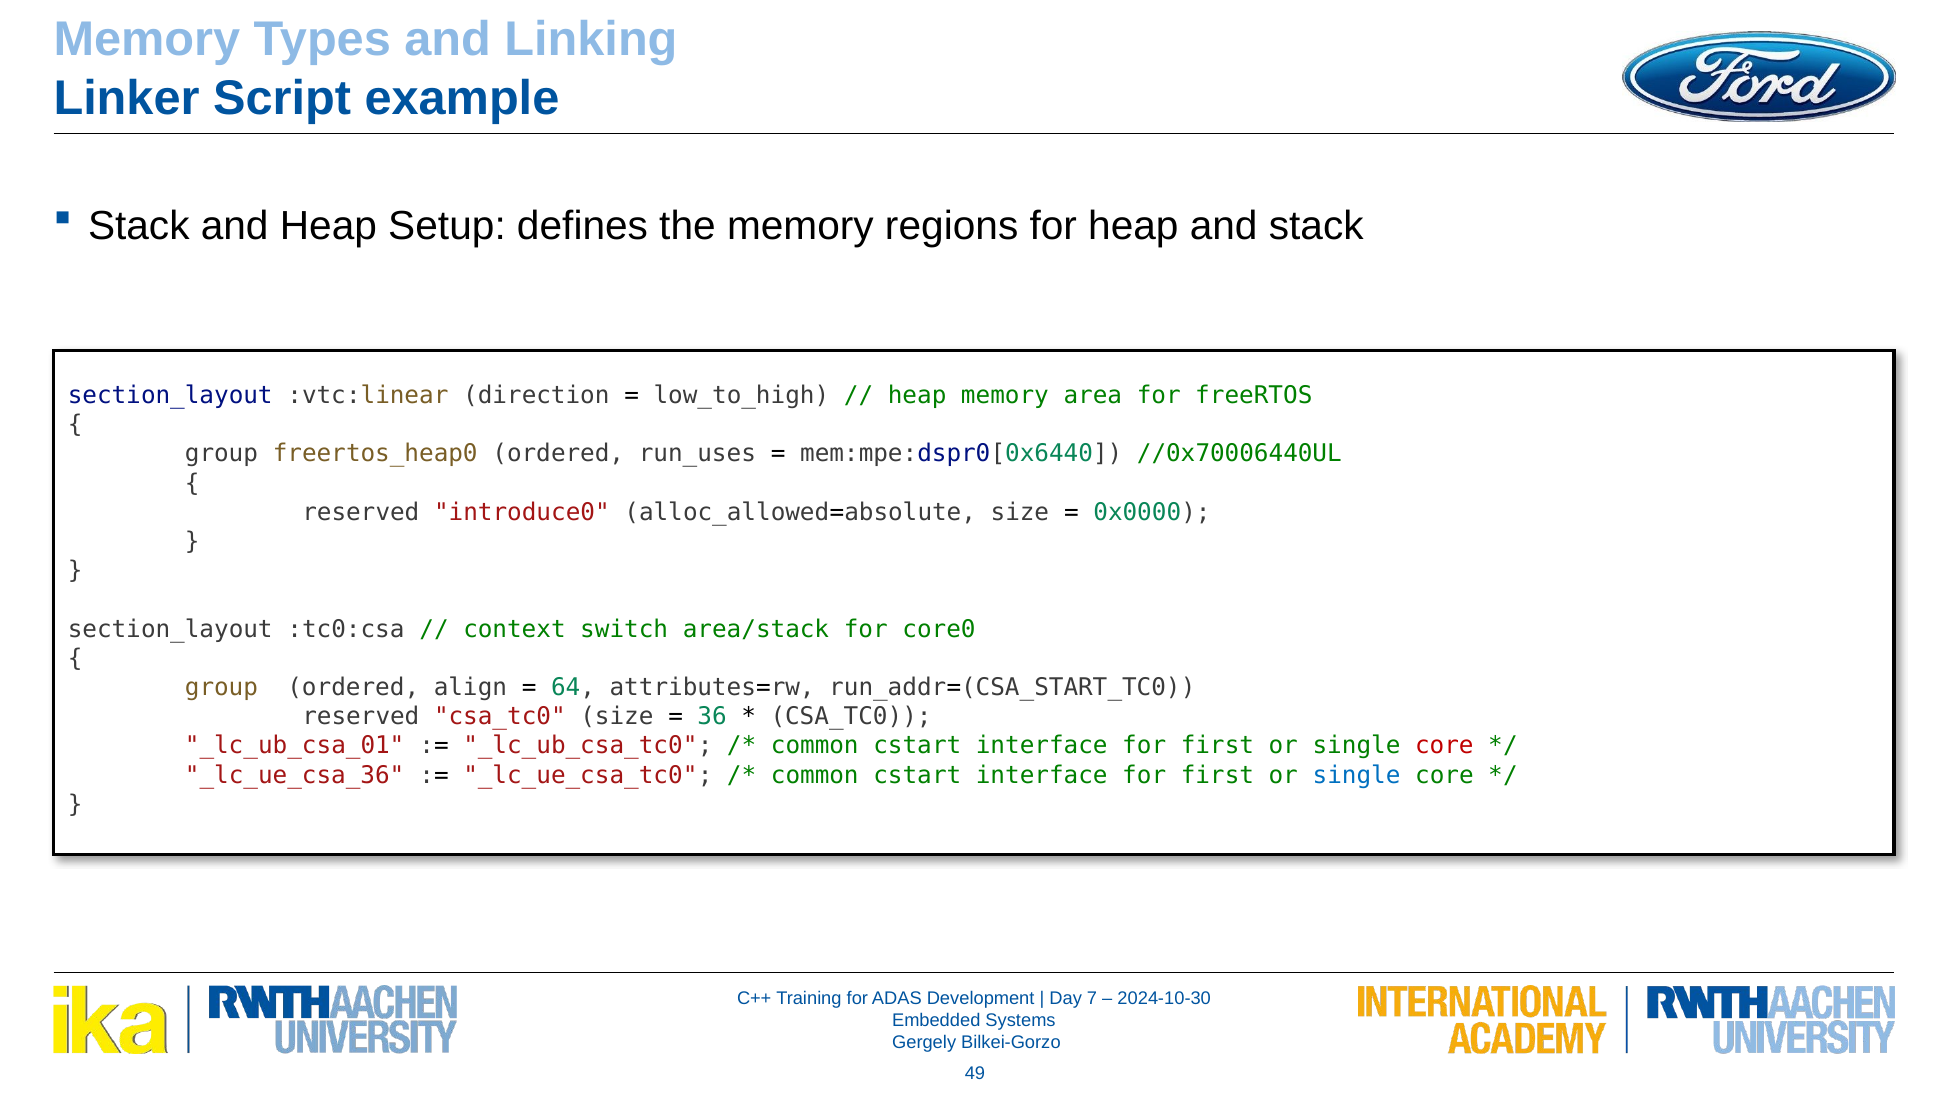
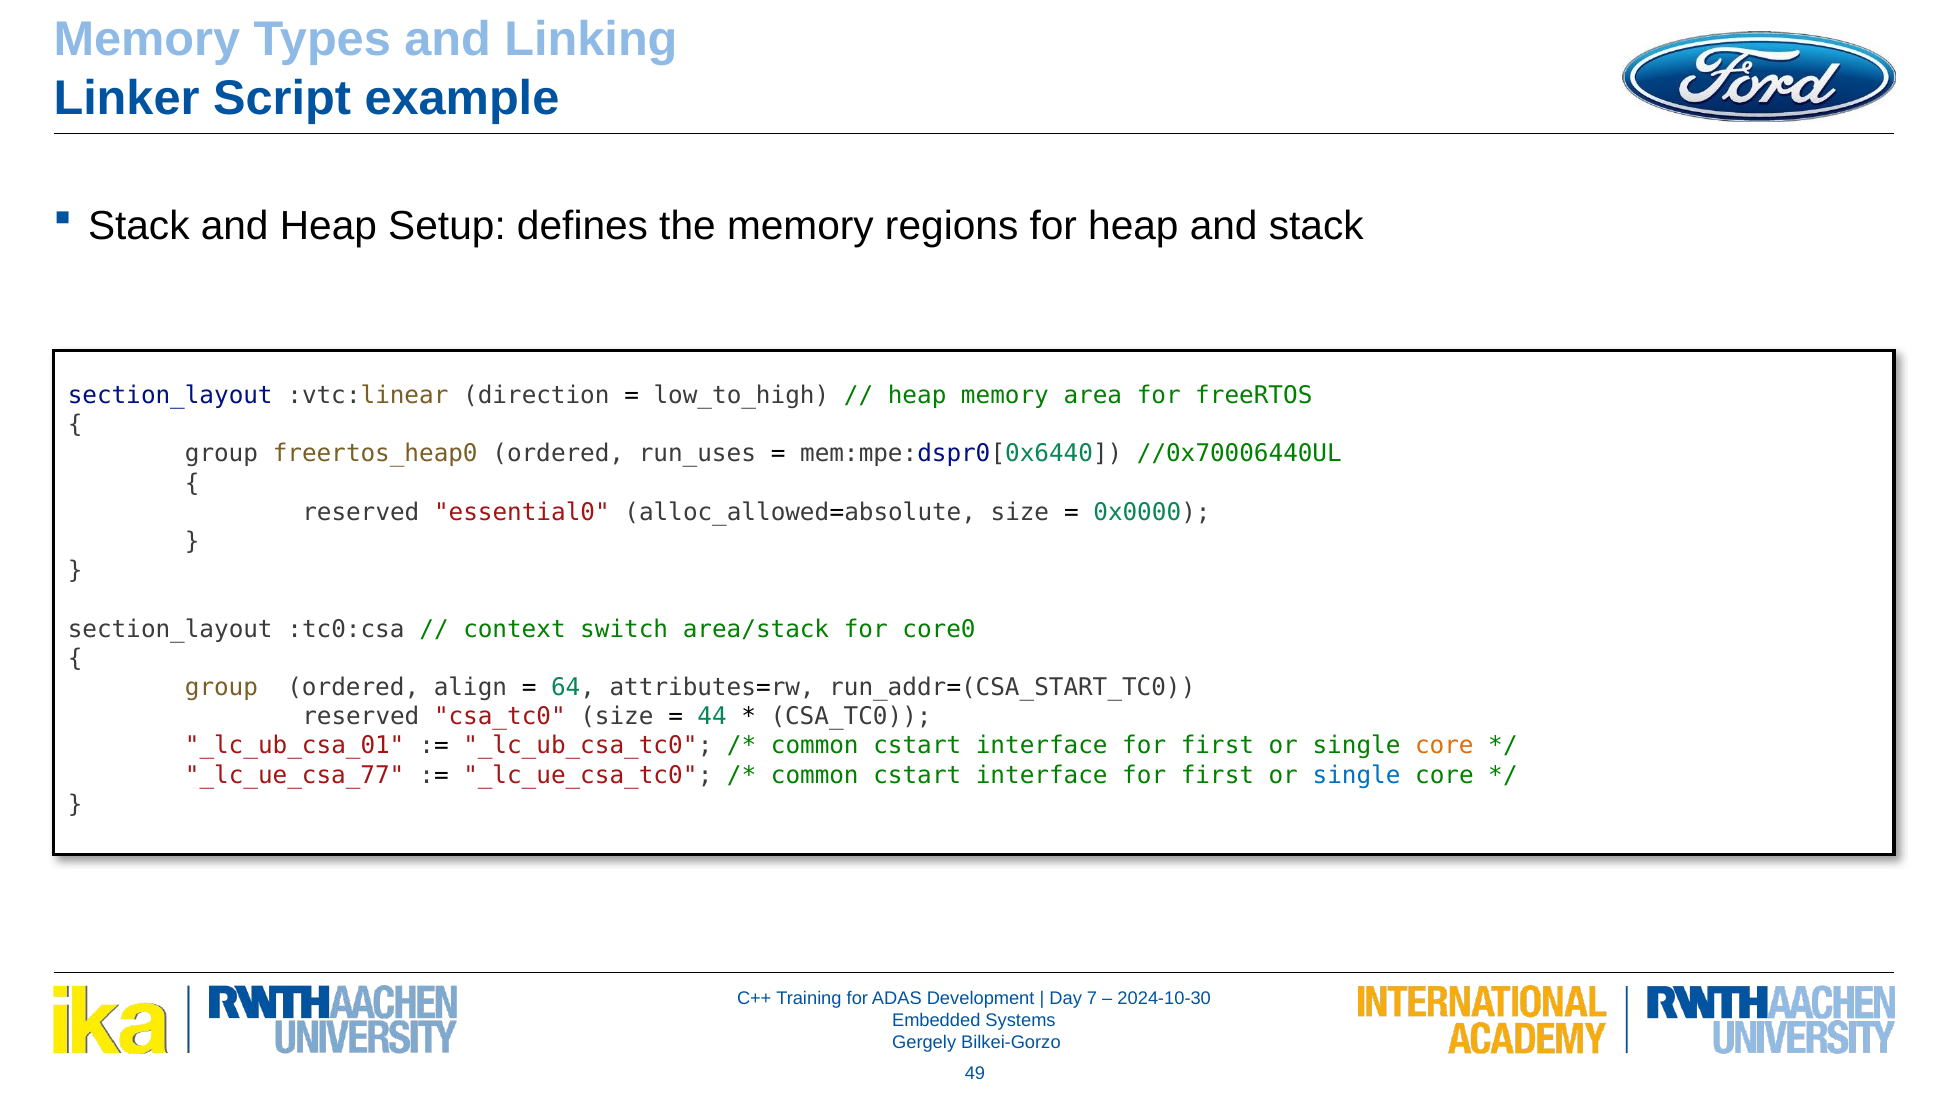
introduce0: introduce0 -> essential0
36: 36 -> 44
core at (1444, 746) colour: red -> orange
_lc_ue_csa_36: _lc_ue_csa_36 -> _lc_ue_csa_77
